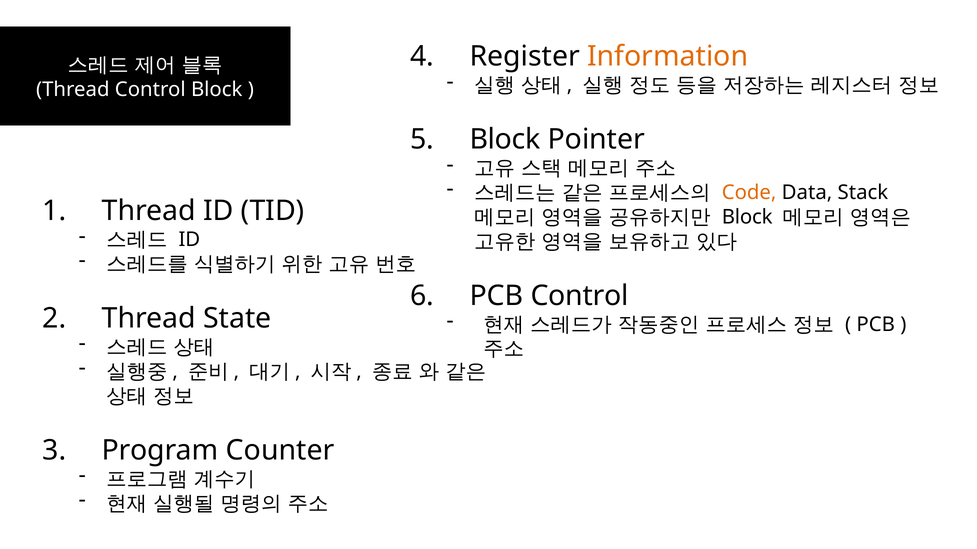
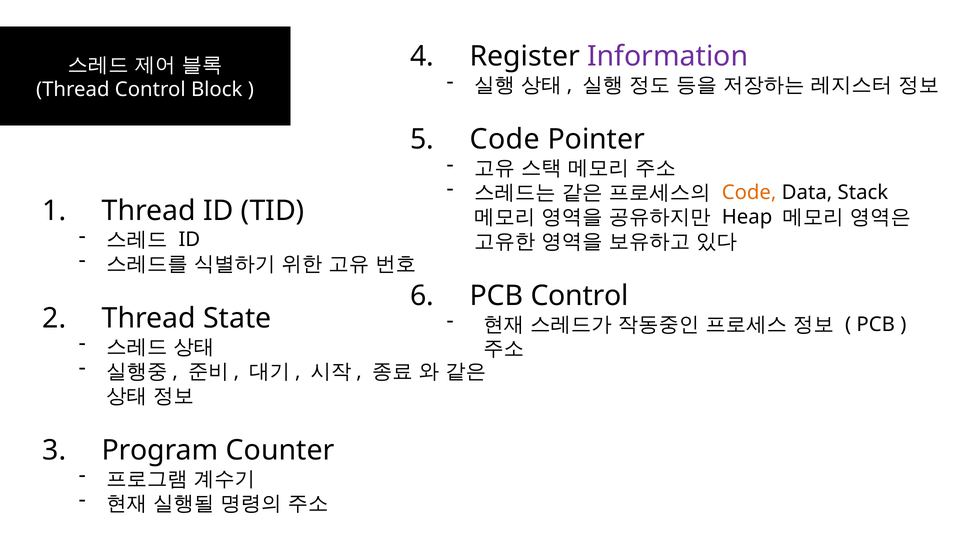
Information colour: orange -> purple
Block at (505, 140): Block -> Code
Block at (747, 217): Block -> Heap
